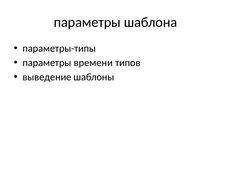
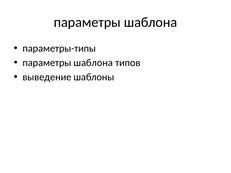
времени at (93, 63): времени -> шаблона
